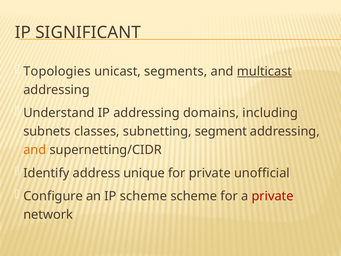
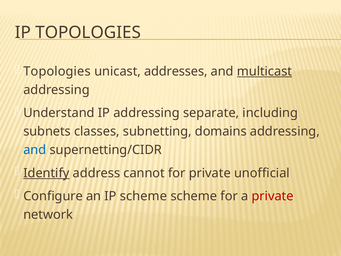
IP SIGNIFICANT: SIGNIFICANT -> TOPOLOGIES
segments: segments -> addresses
domains: domains -> separate
segment: segment -> domains
and at (35, 150) colour: orange -> blue
Identify underline: none -> present
unique: unique -> cannot
